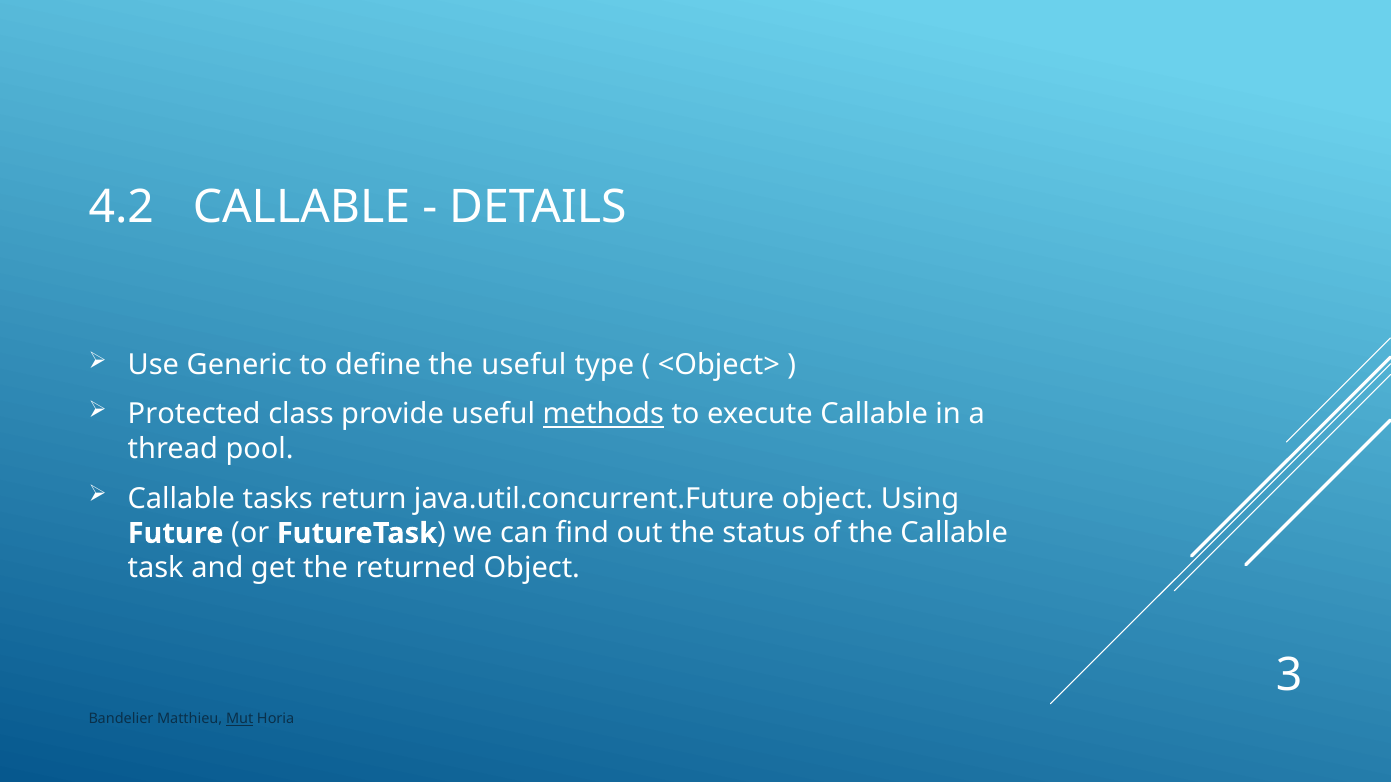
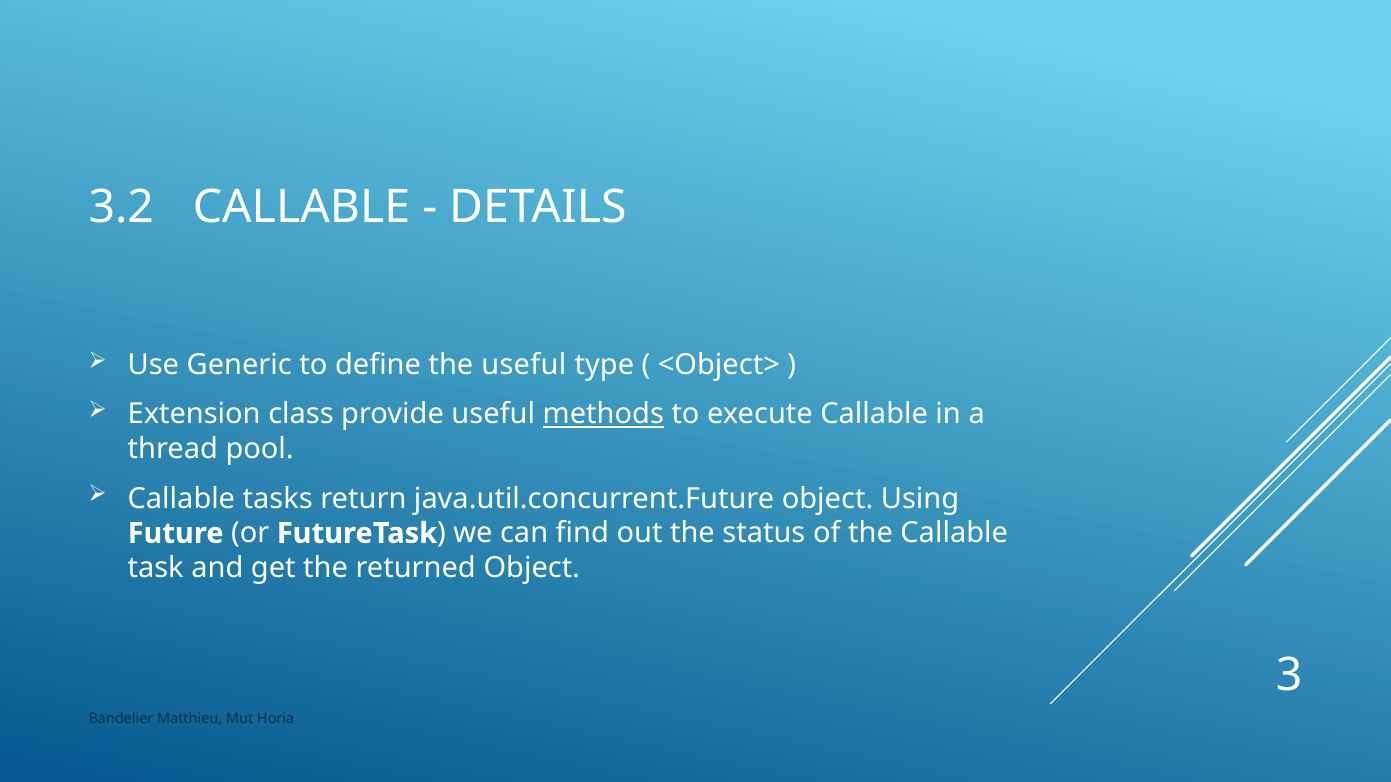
4.2: 4.2 -> 3.2
Protected: Protected -> Extension
Mut underline: present -> none
